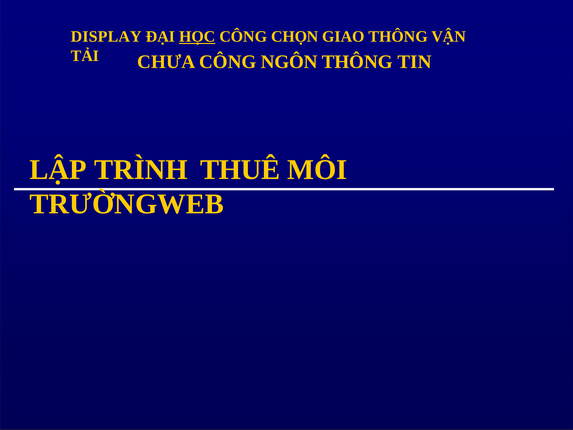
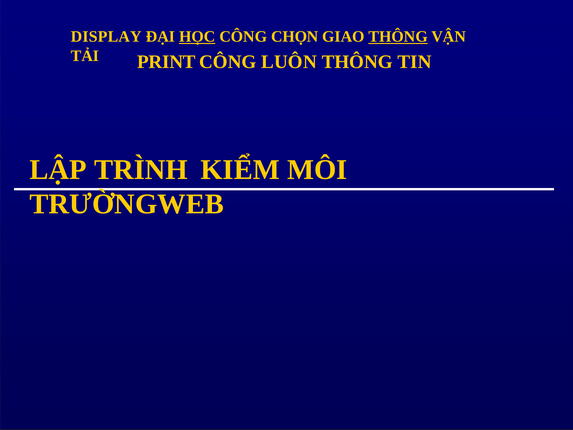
THÔNG at (398, 37) underline: none -> present
CHƯA: CHƯA -> PRINT
NGÔN: NGÔN -> LUÔN
THUÊ: THUÊ -> KIỂM
